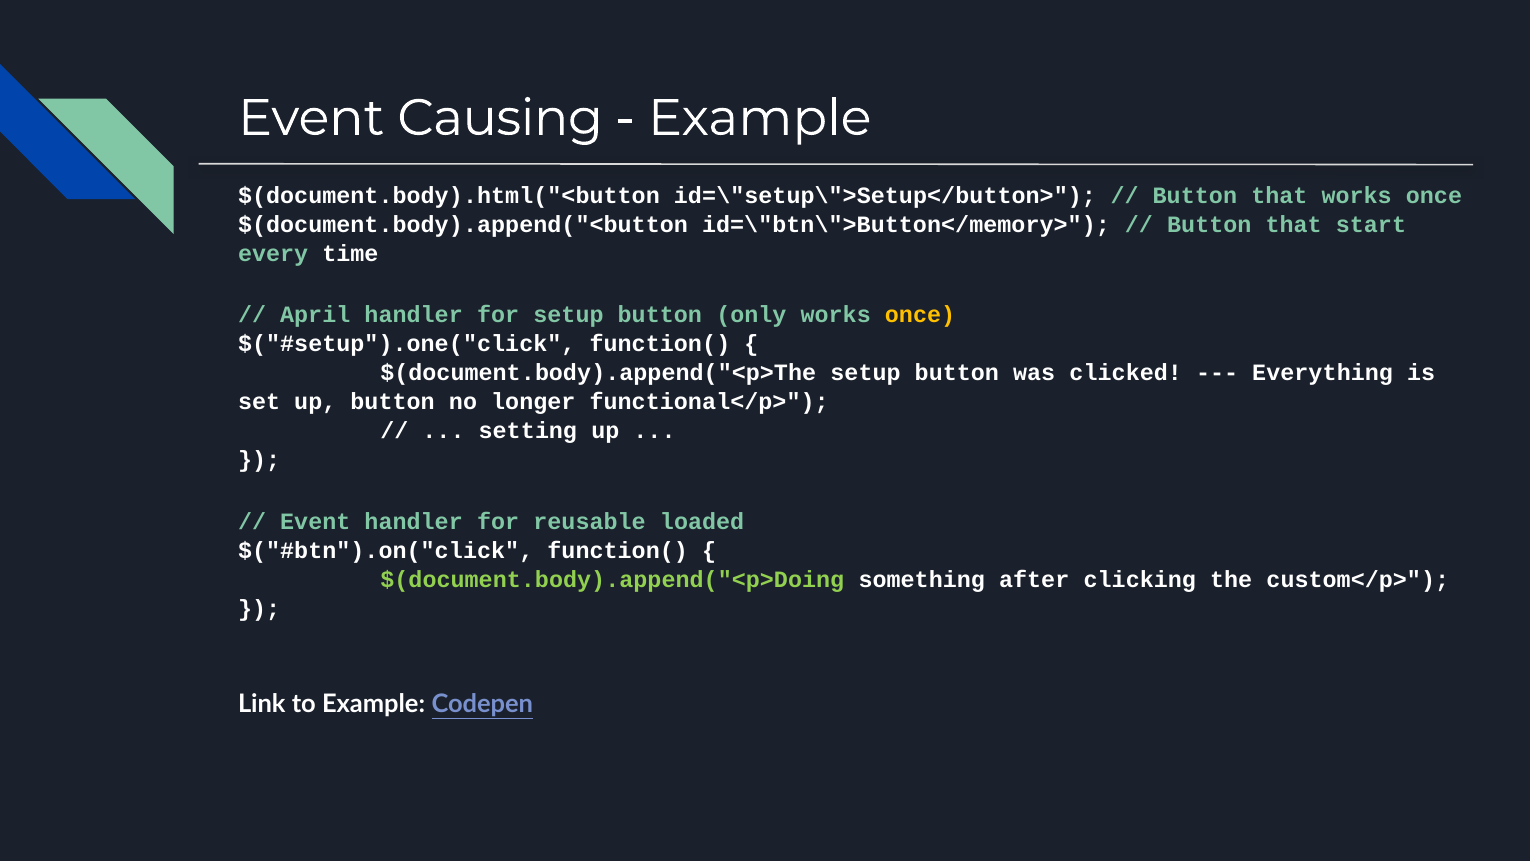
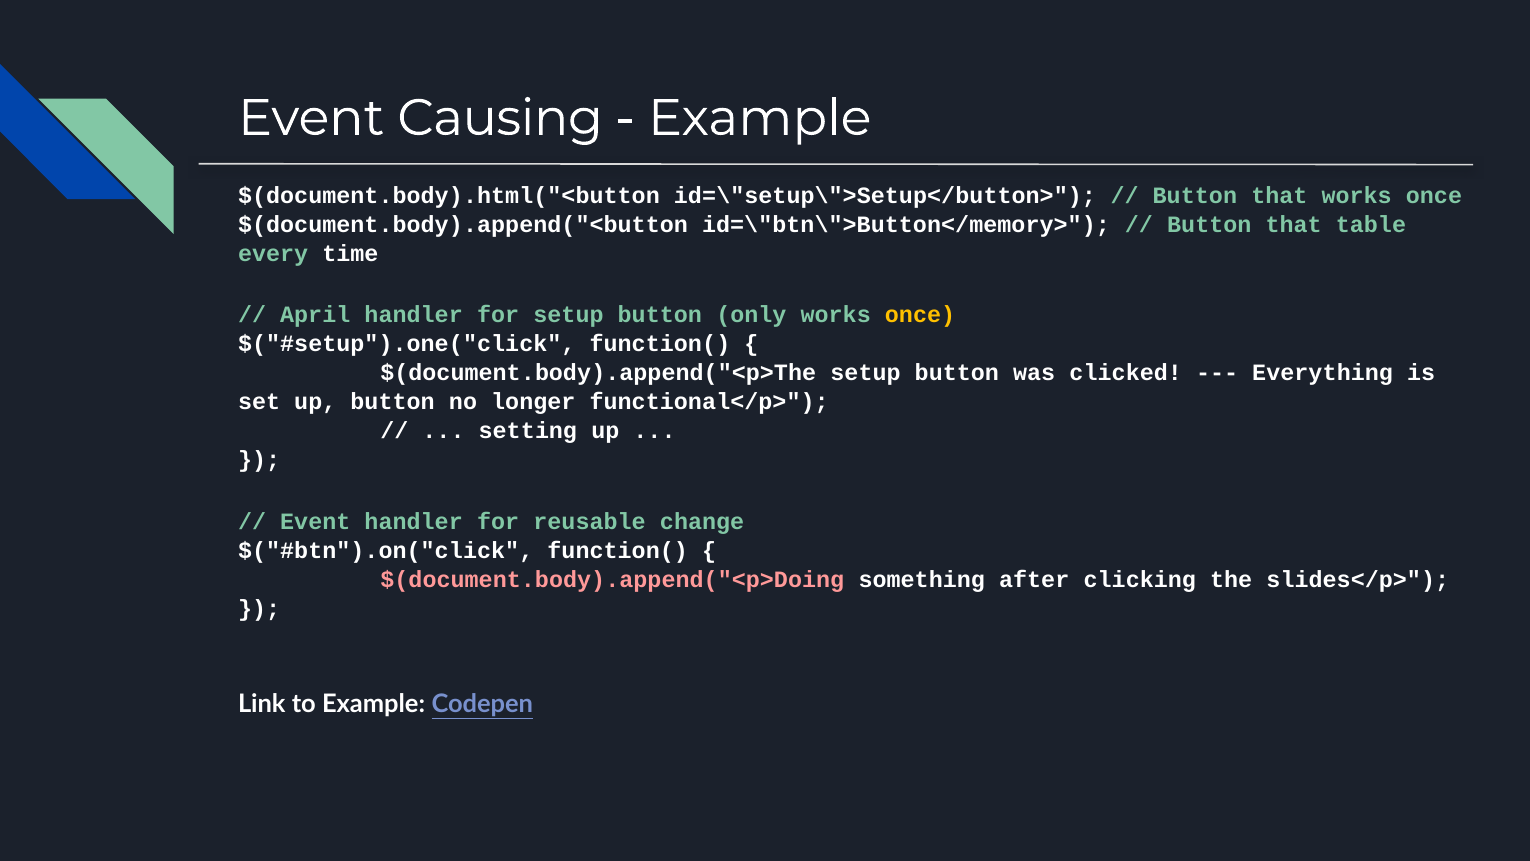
start: start -> table
loaded: loaded -> change
$(document.body).append("<p>Doing colour: light green -> pink
custom</p>: custom</p> -> slides</p>
